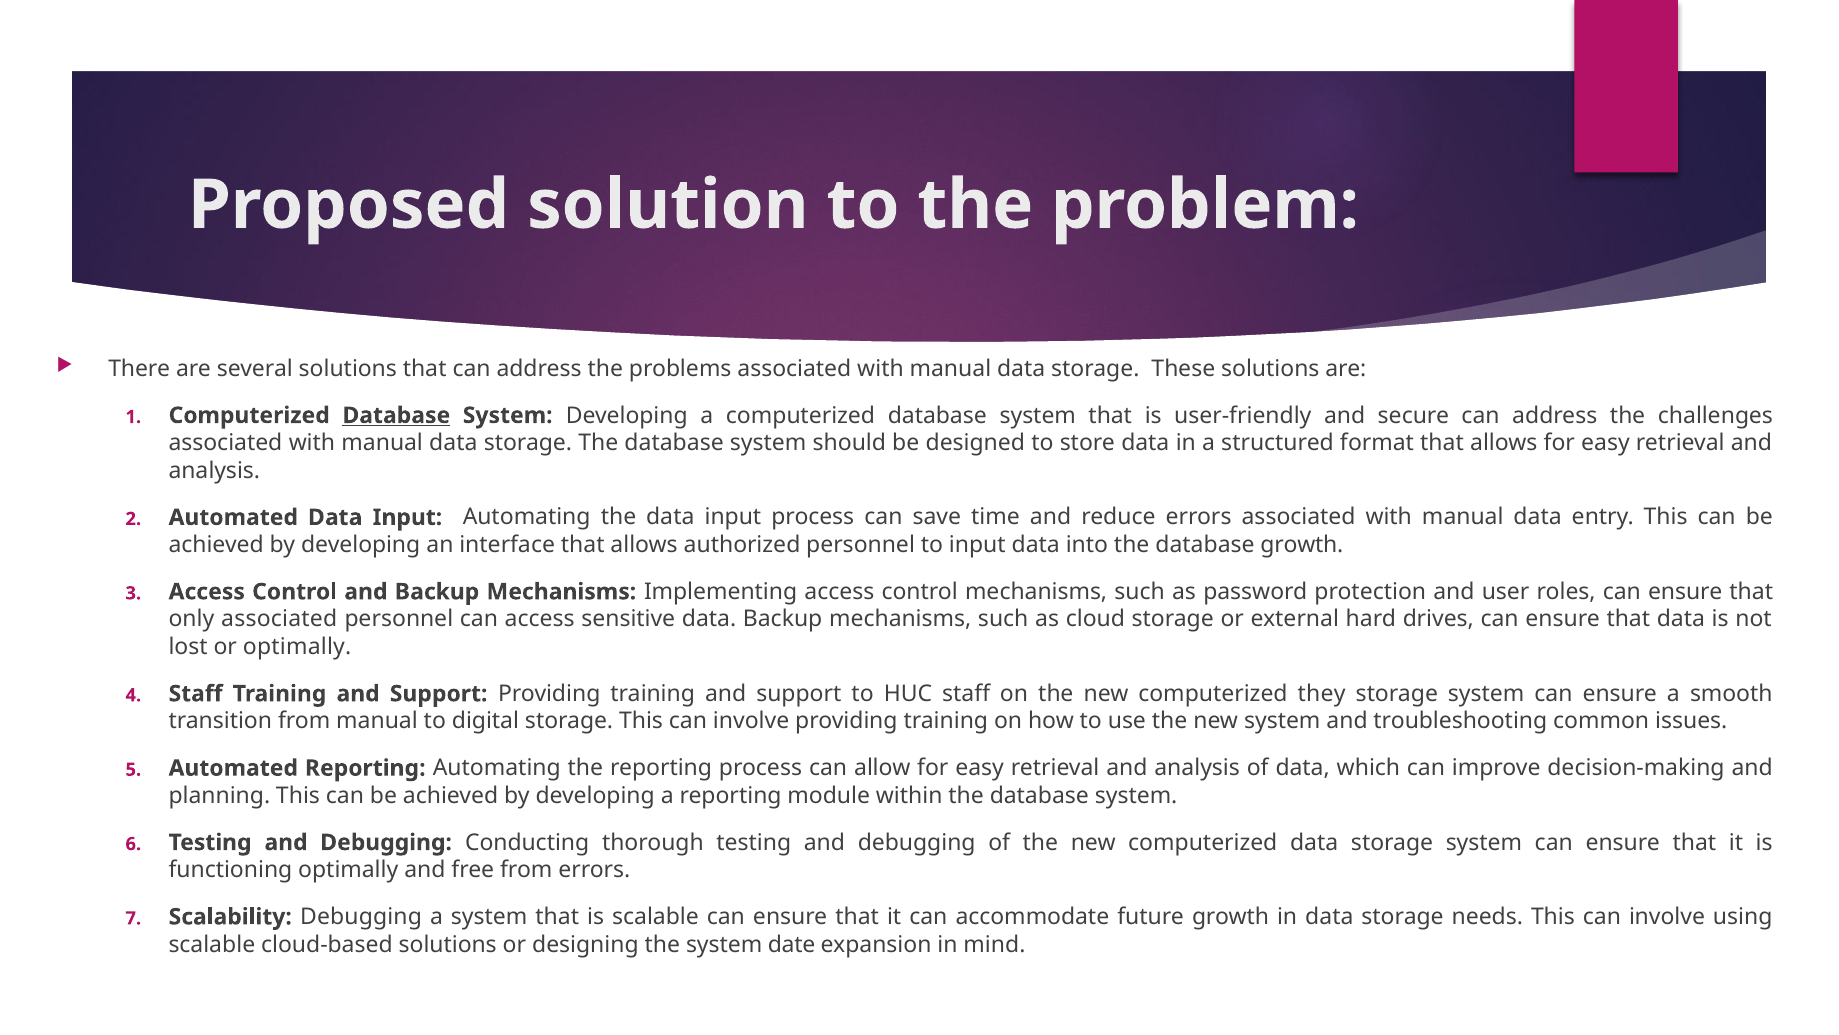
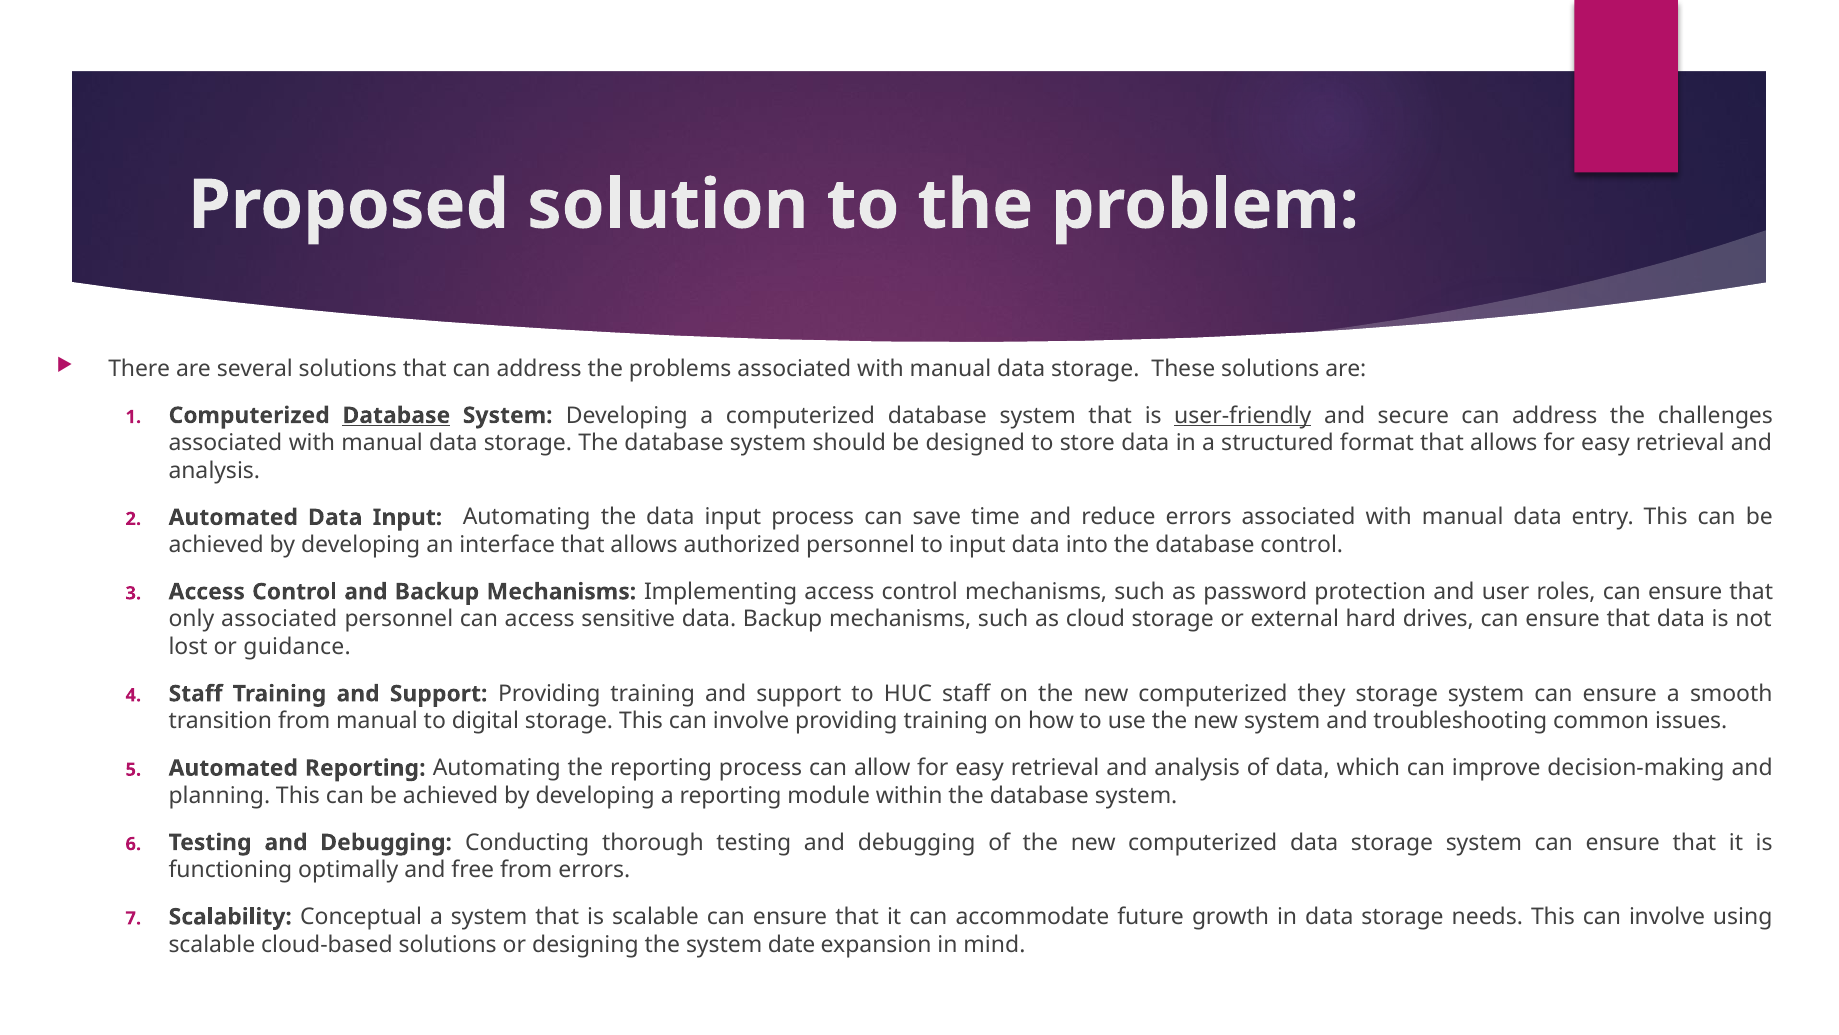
user-friendly underline: none -> present
database growth: growth -> control
or optimally: optimally -> guidance
Scalability Debugging: Debugging -> Conceptual
